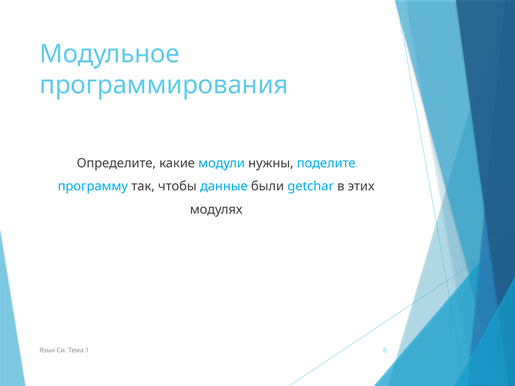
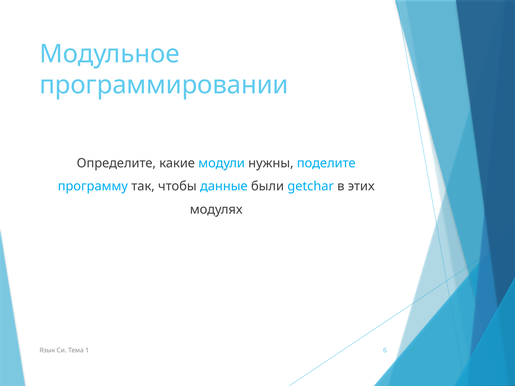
программирования: программирования -> программировании
